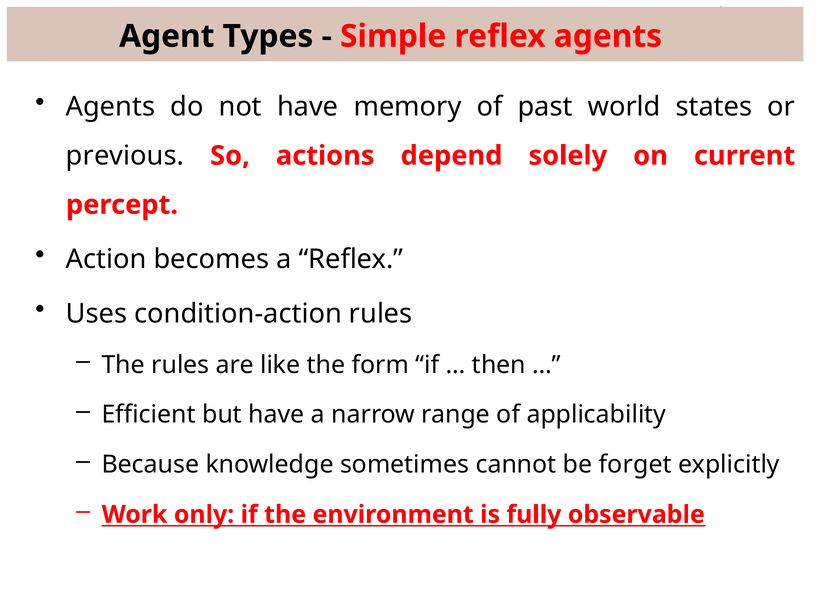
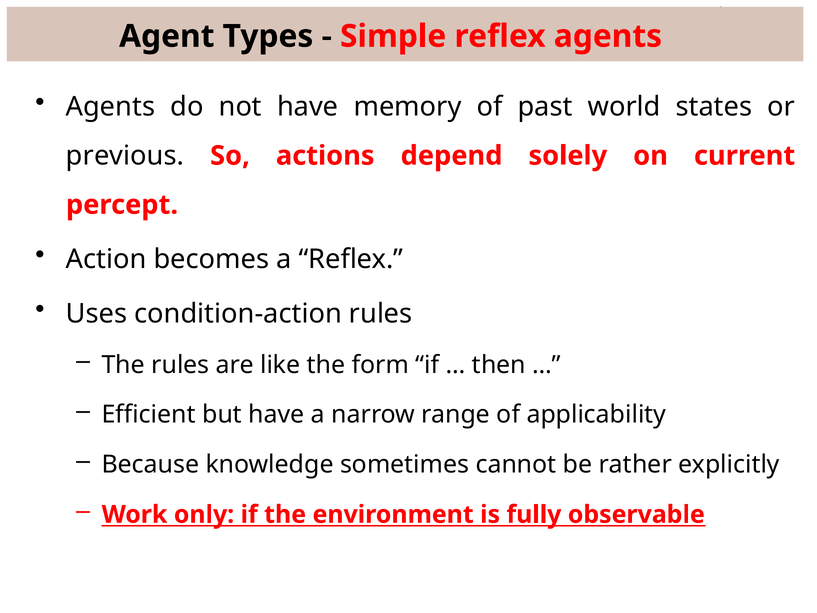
forget: forget -> rather
